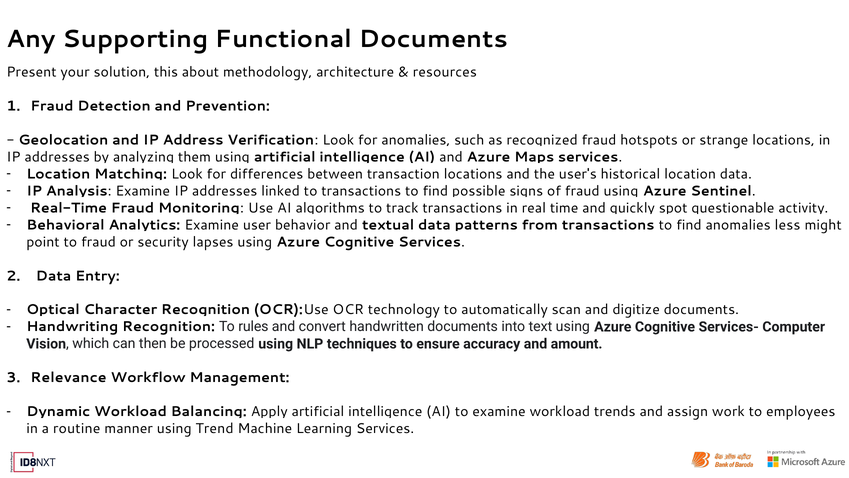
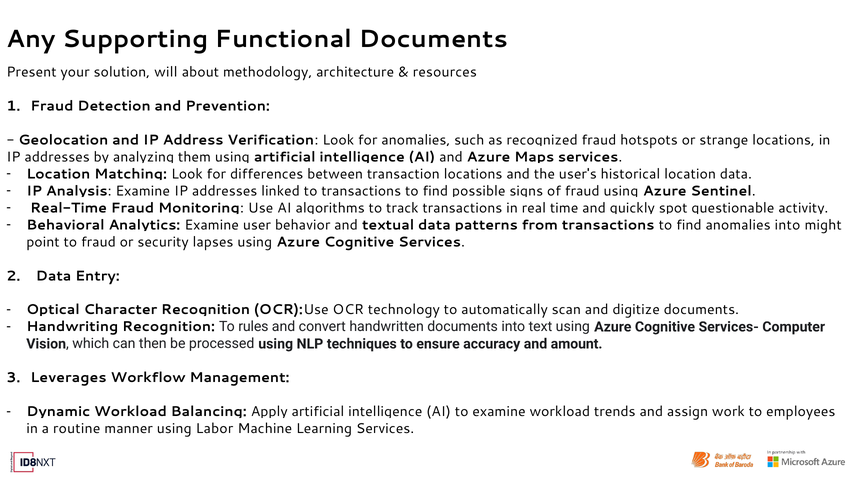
this: this -> will
anomalies less: less -> into
Relevance: Relevance -> Leverages
Trend: Trend -> Labor
